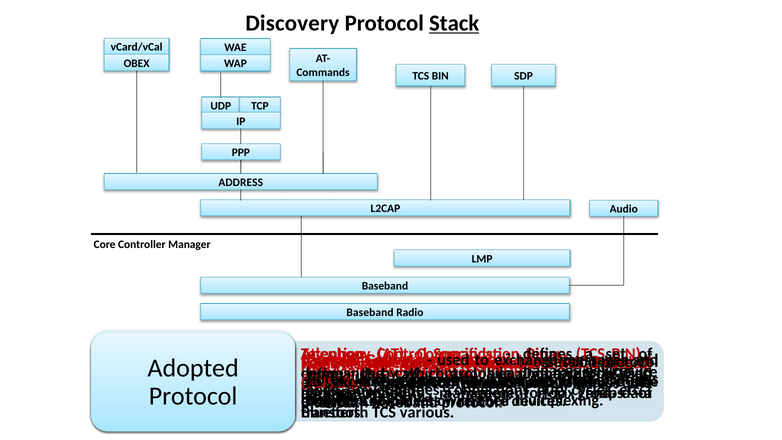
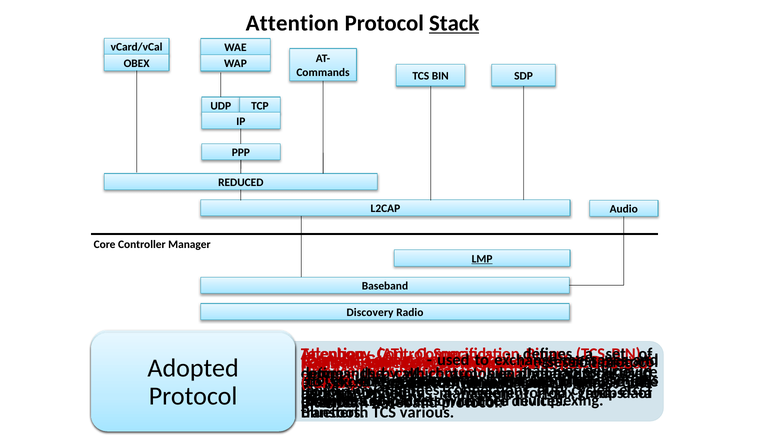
Discovery at (292, 23): Discovery -> Attention
ADDRESS: ADDRESS -> REDUCED
LMP at (482, 259) underline: none -> present
Baseband at (370, 312): Baseband -> Discovery
